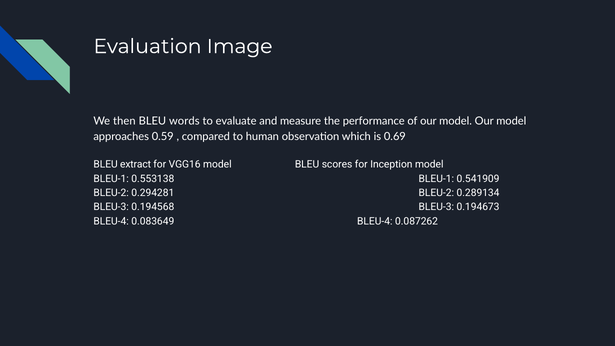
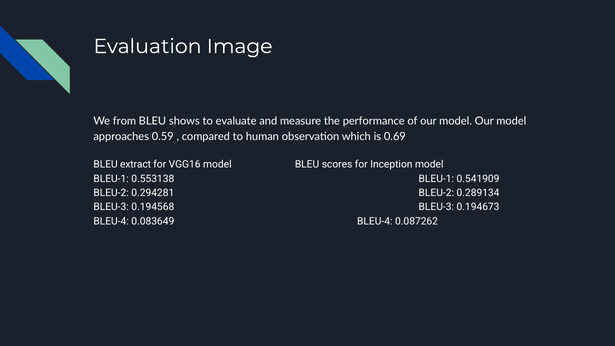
then: then -> from
words: words -> shows
